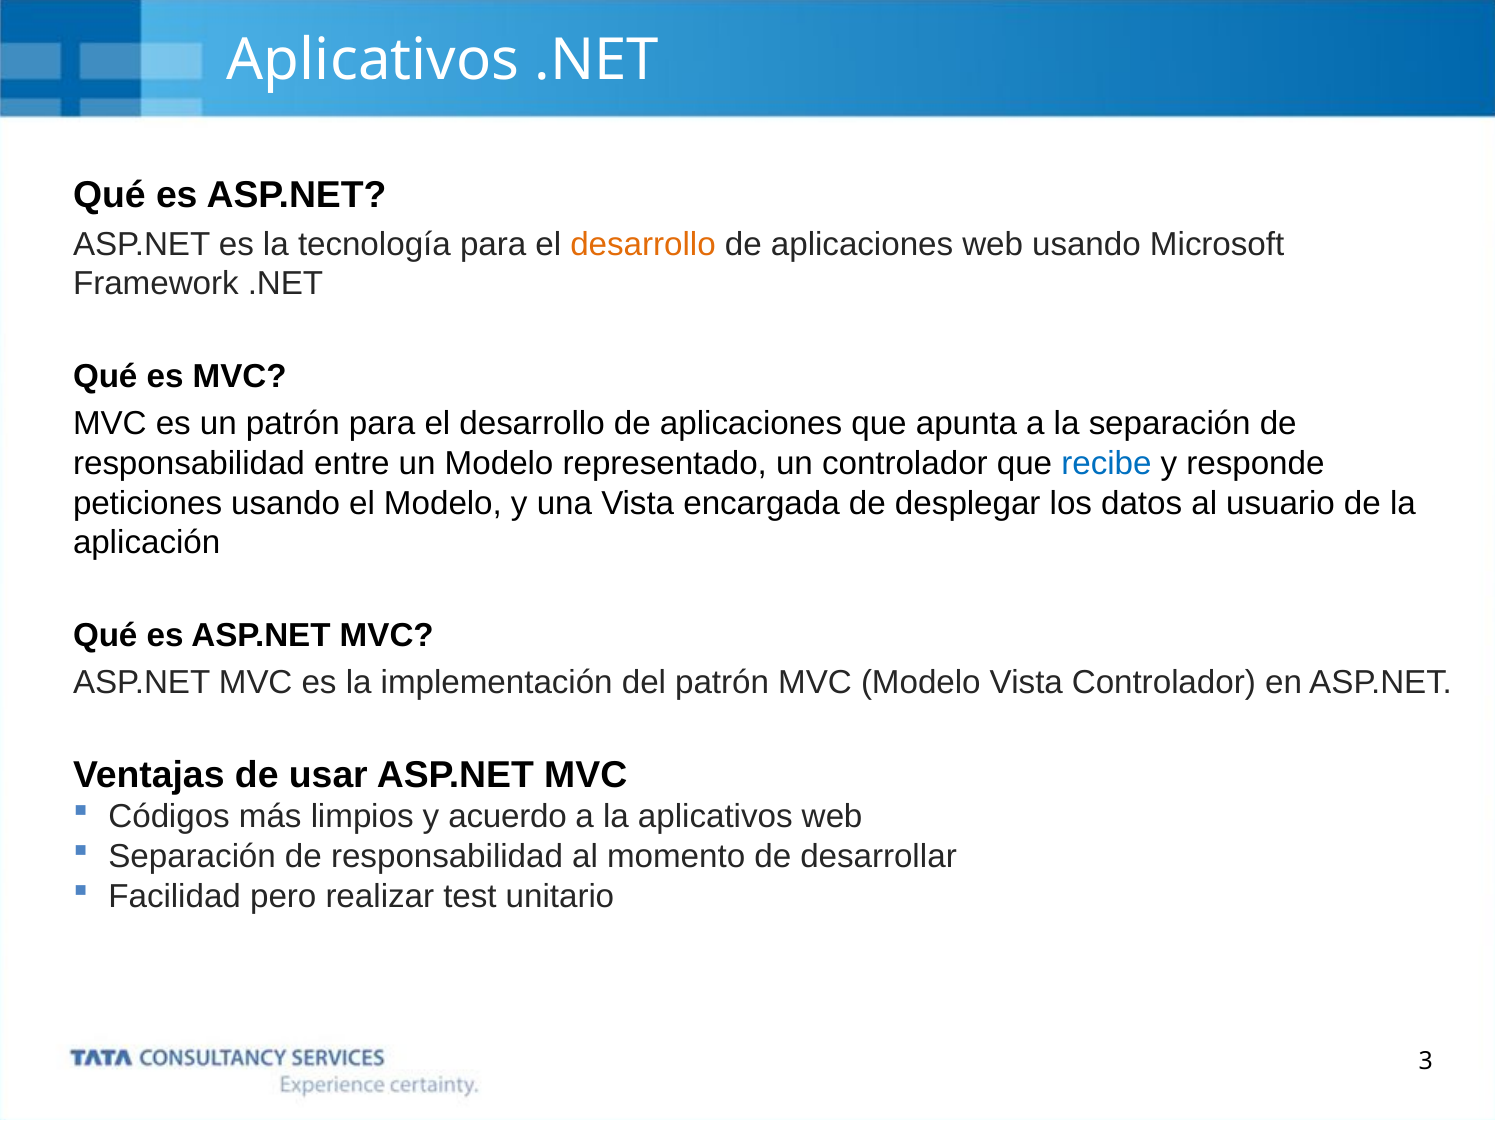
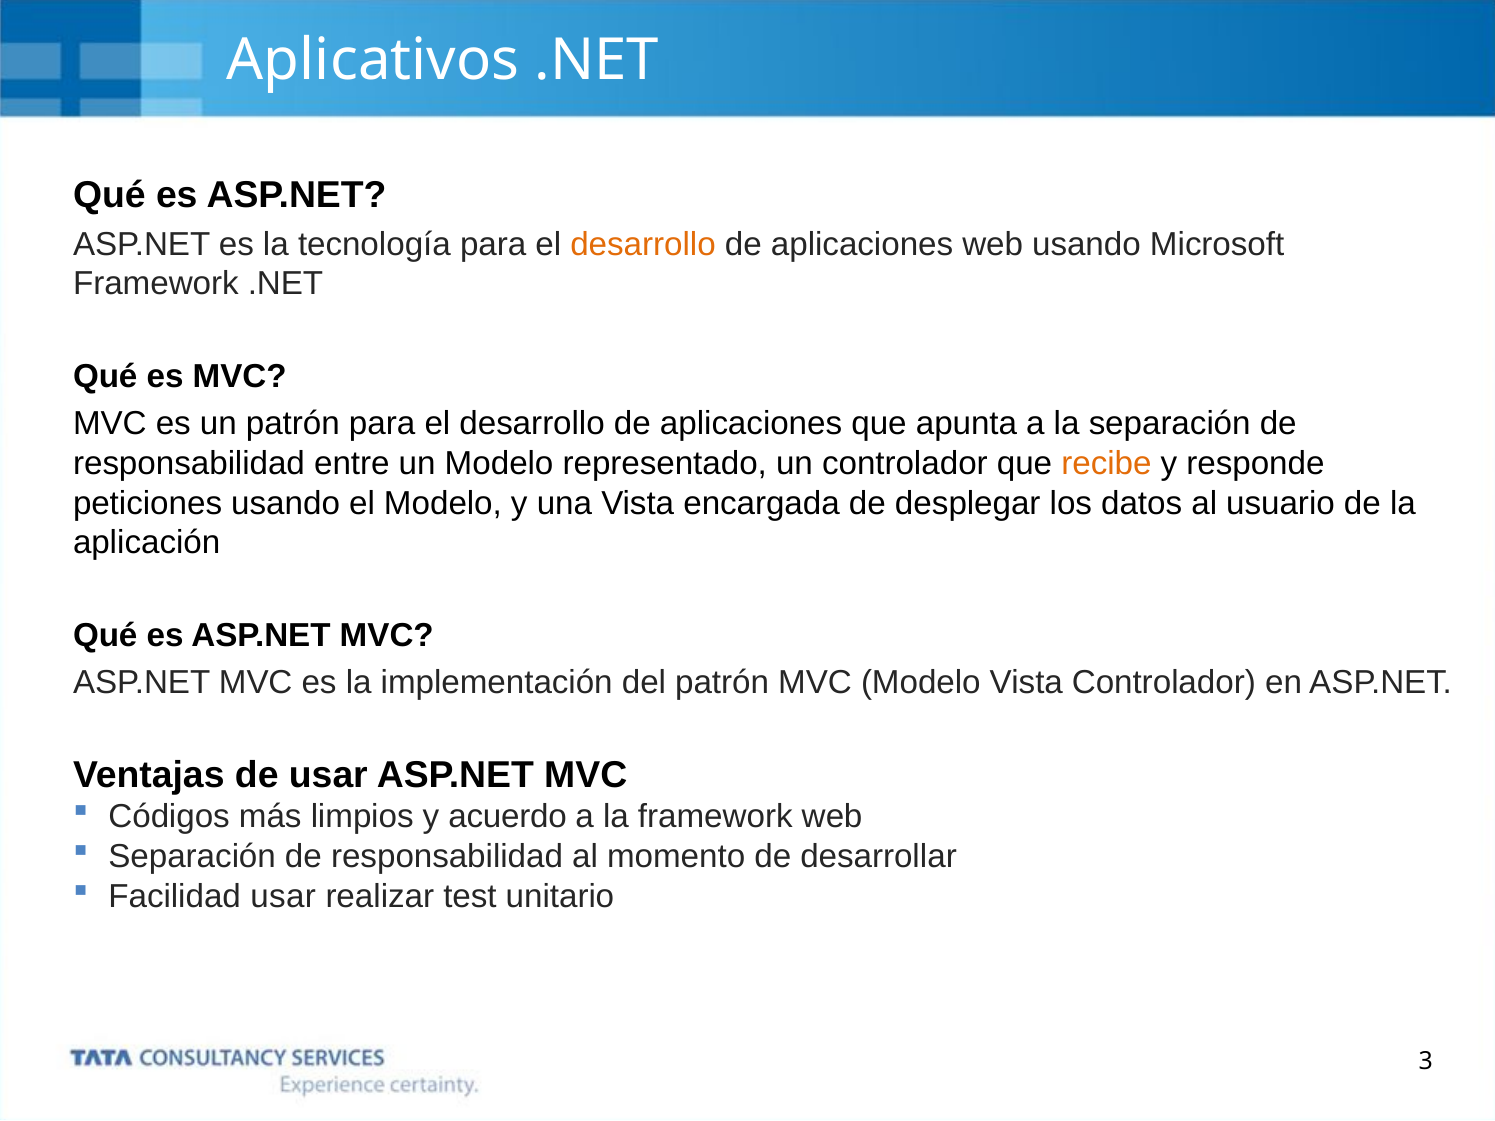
recibe colour: blue -> orange
la aplicativos: aplicativos -> framework
Facilidad pero: pero -> usar
